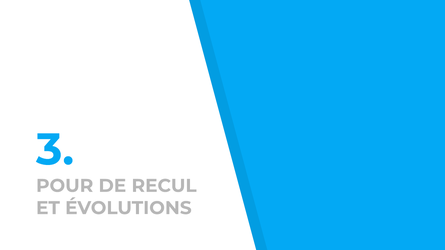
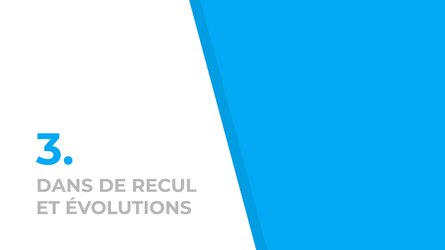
POUR: POUR -> DANS
